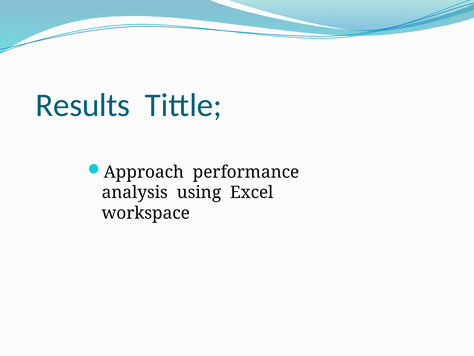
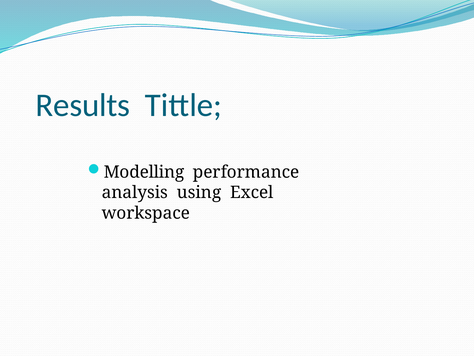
Approach: Approach -> Modelling
